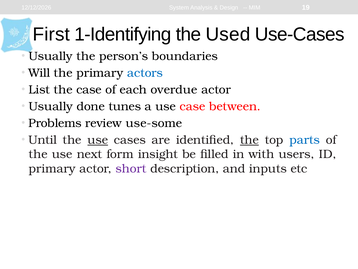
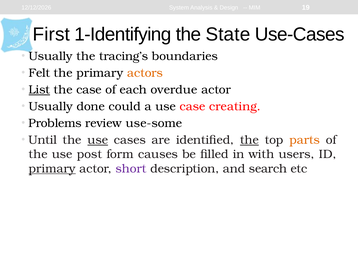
Used: Used -> State
person’s: person’s -> tracing’s
Will: Will -> Felt
actors colour: blue -> orange
List underline: none -> present
tunes: tunes -> could
between: between -> creating
parts colour: blue -> orange
next: next -> post
insight: insight -> causes
primary at (52, 168) underline: none -> present
inputs: inputs -> search
